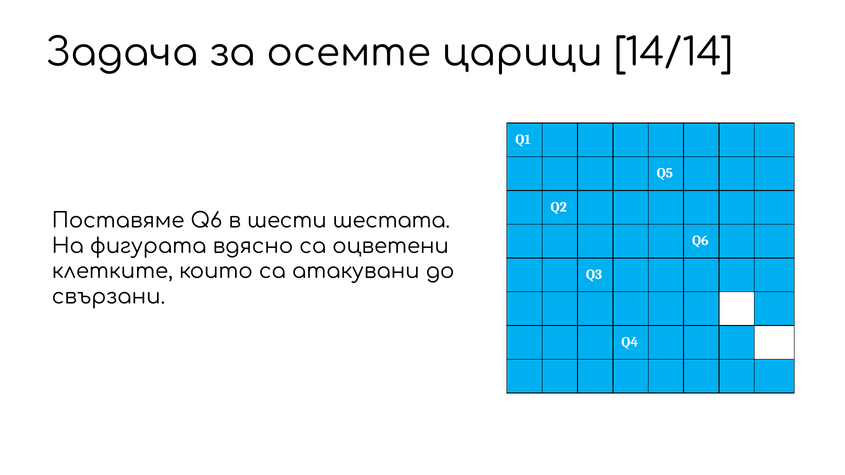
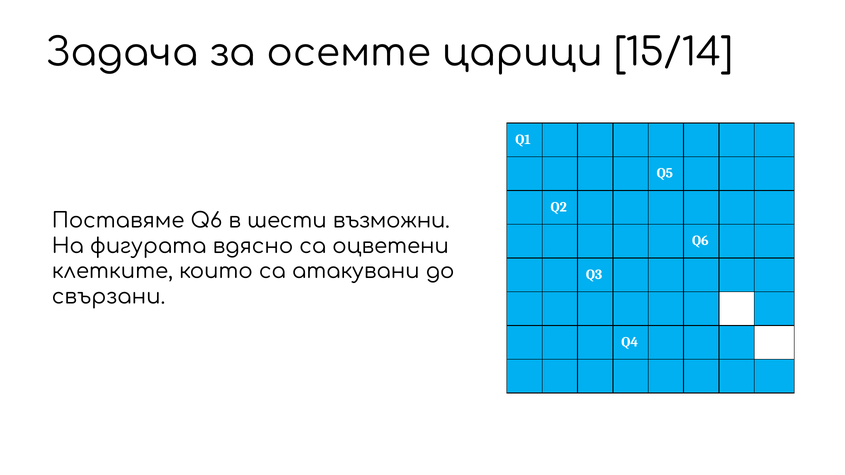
14/14: 14/14 -> 15/14
шестата: шестата -> възможни
